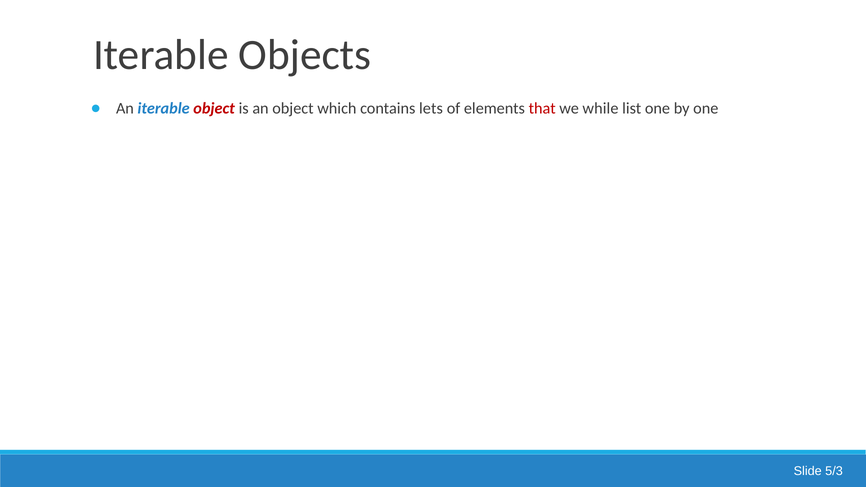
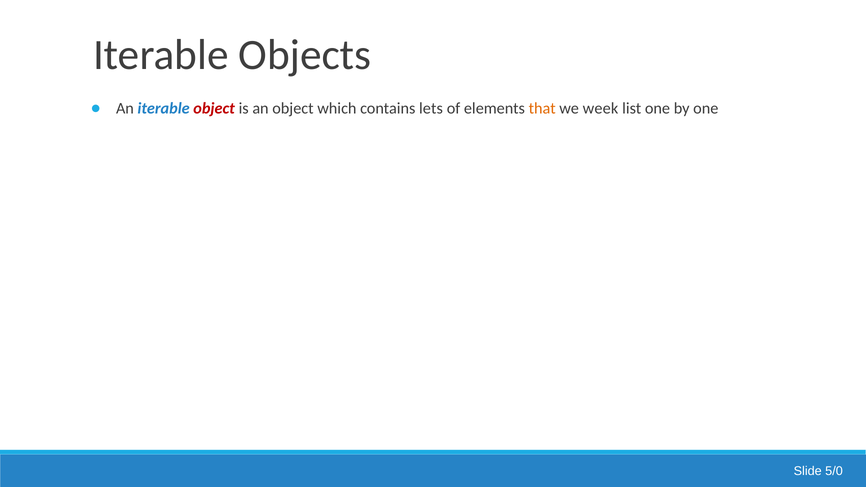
that colour: red -> orange
while: while -> week
5/3: 5/3 -> 5/0
